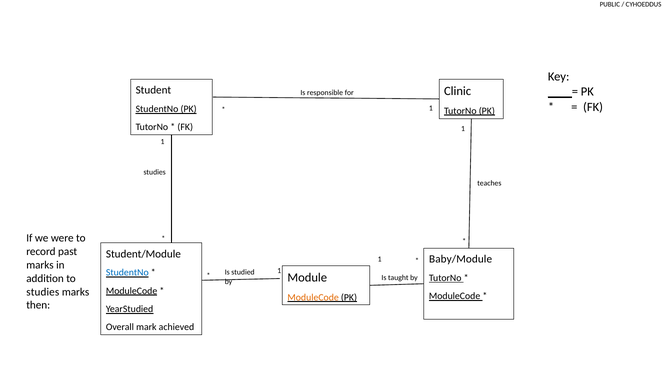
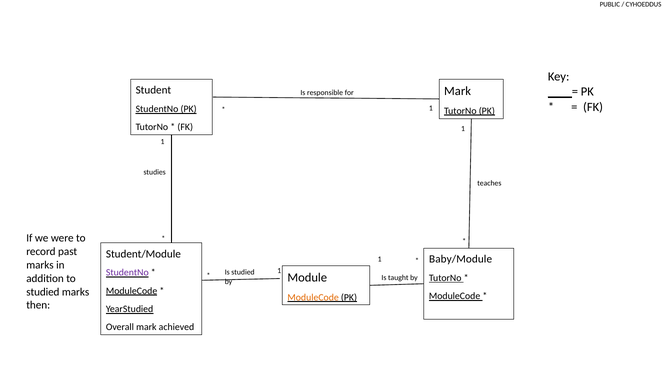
Clinic at (458, 91): Clinic -> Mark
StudentNo at (127, 273) colour: blue -> purple
studies at (43, 292): studies -> studied
